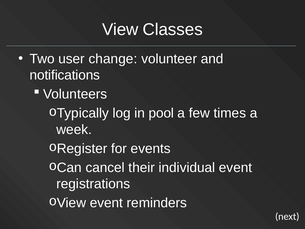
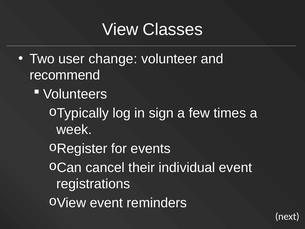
notifications: notifications -> recommend
pool: pool -> sign
